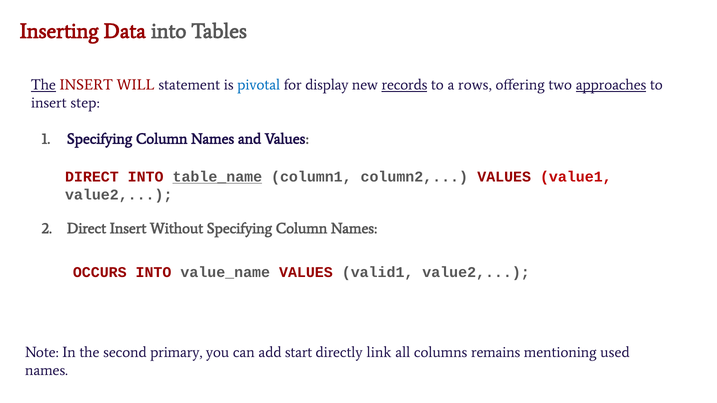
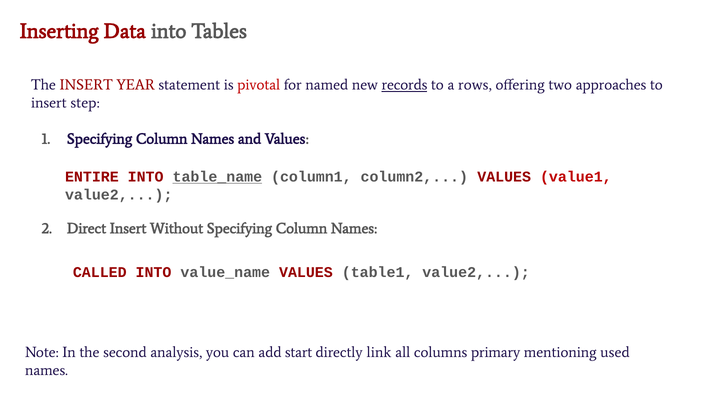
The at (43, 85) underline: present -> none
WILL: WILL -> YEAR
pivotal colour: blue -> red
display: display -> named
approaches underline: present -> none
DIRECT at (92, 177): DIRECT -> ENTIRE
OCCURS: OCCURS -> CALLED
valid1: valid1 -> table1
primary: primary -> analysis
remains: remains -> primary
